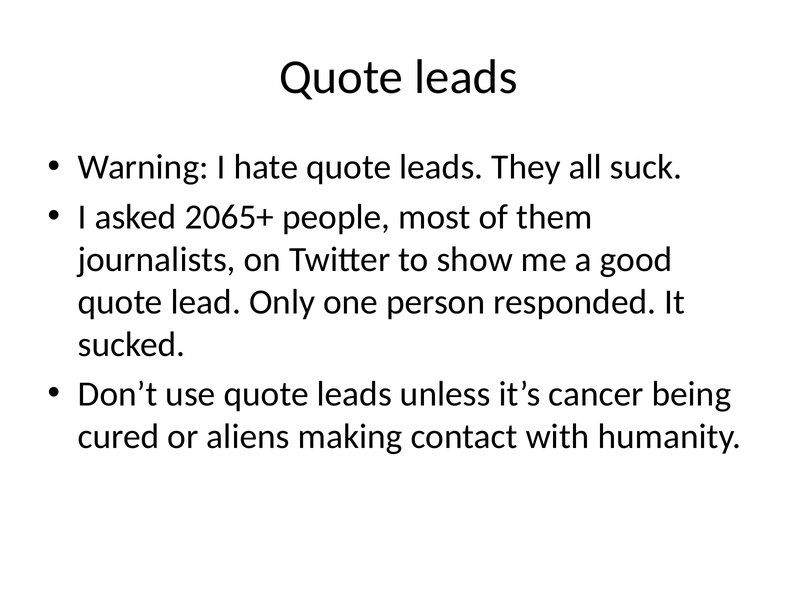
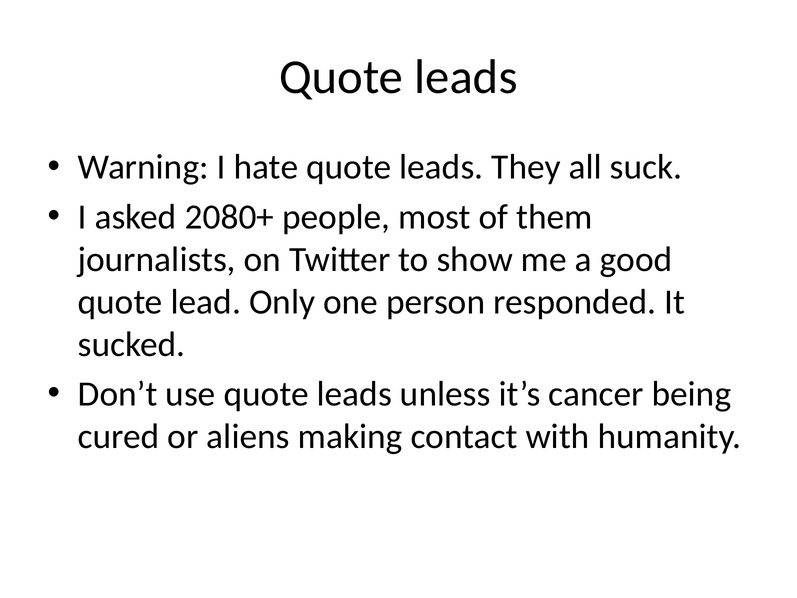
2065+: 2065+ -> 2080+
